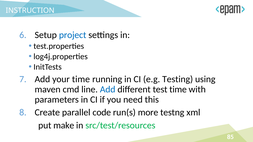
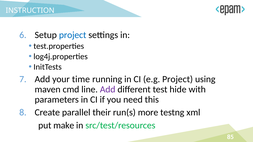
e.g Testing: Testing -> Project
Add at (108, 90) colour: blue -> purple
test time: time -> hide
code: code -> their
